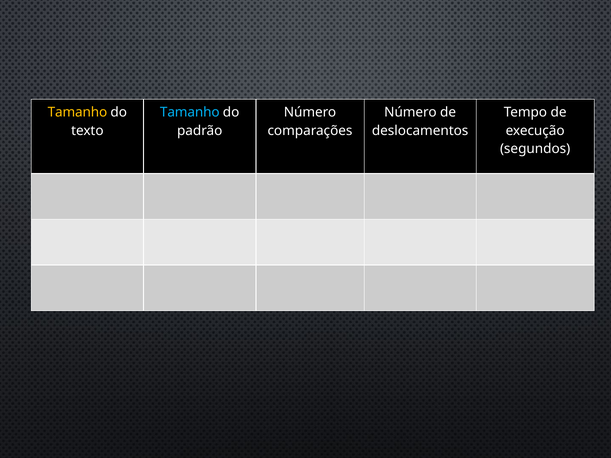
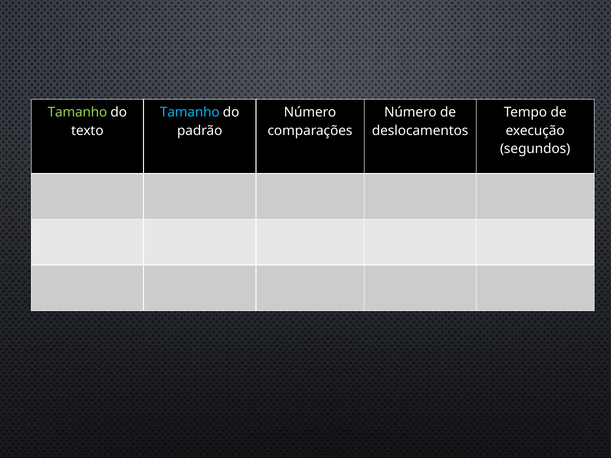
Tamanho at (77, 112) colour: yellow -> light green
